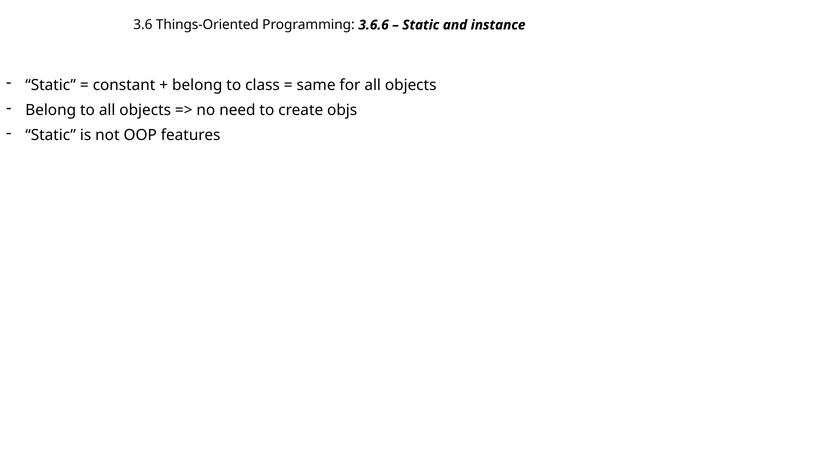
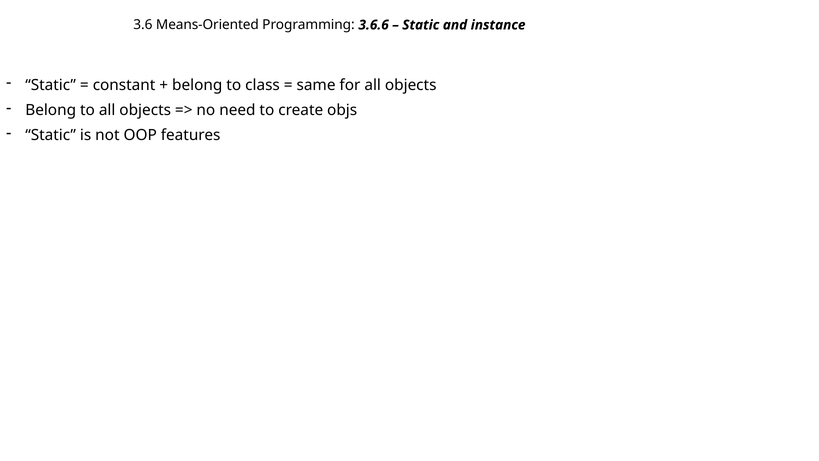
Things-Oriented: Things-Oriented -> Means-Oriented
